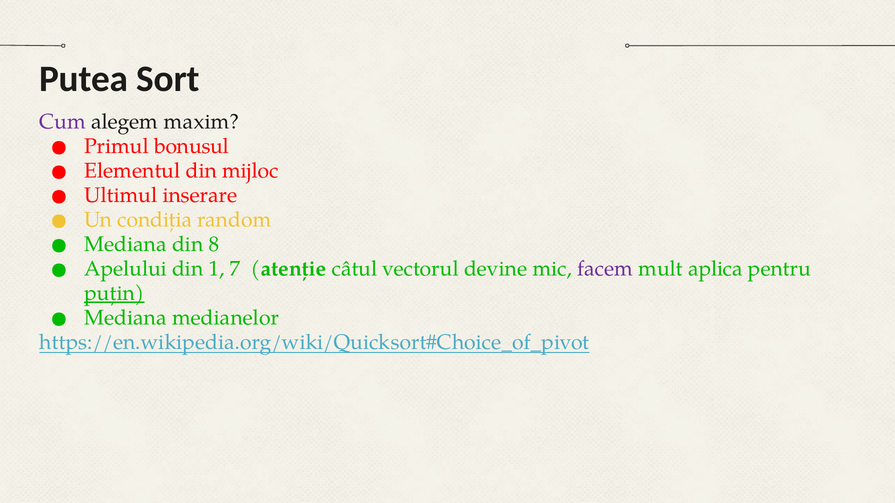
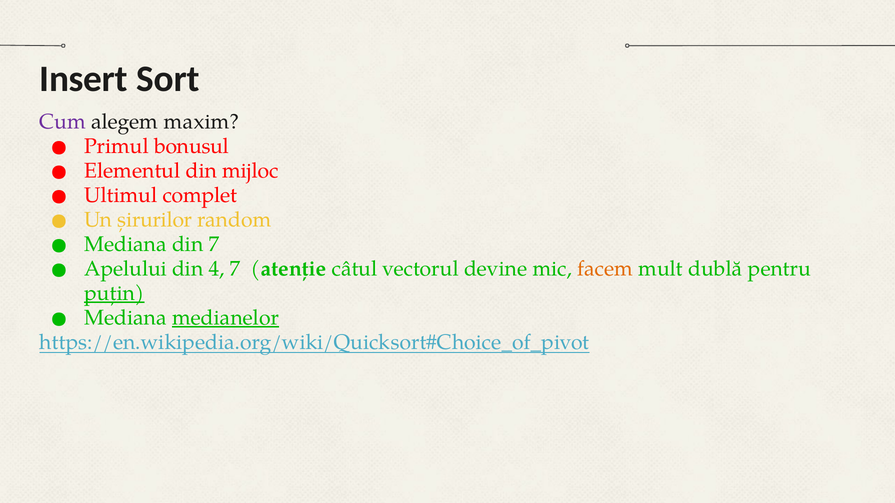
Putea: Putea -> Insert
inserare: inserare -> complet
condiția: condiția -> șirurilor
din 8: 8 -> 7
1: 1 -> 4
facem colour: purple -> orange
aplica: aplica -> dublă
medianelor underline: none -> present
